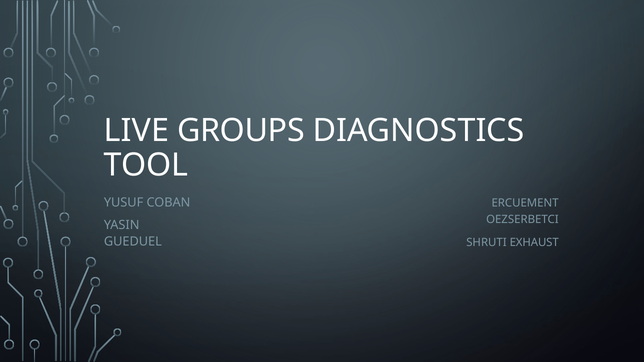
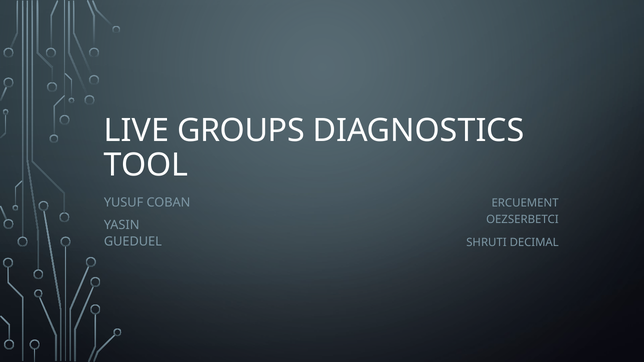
EXHAUST: EXHAUST -> DECIMAL
